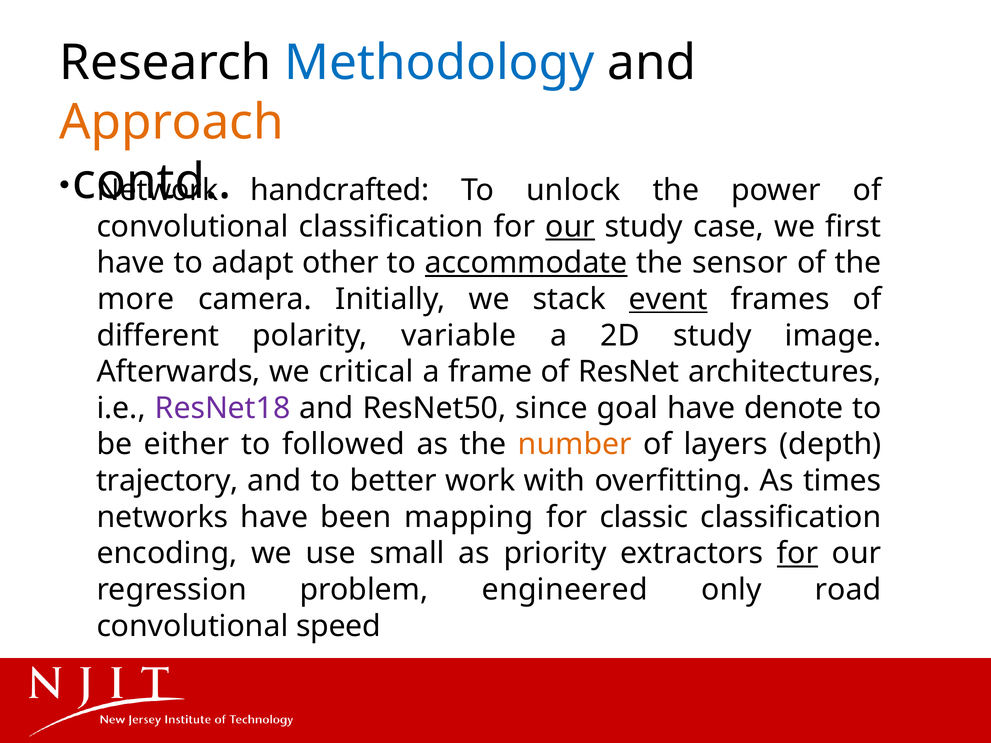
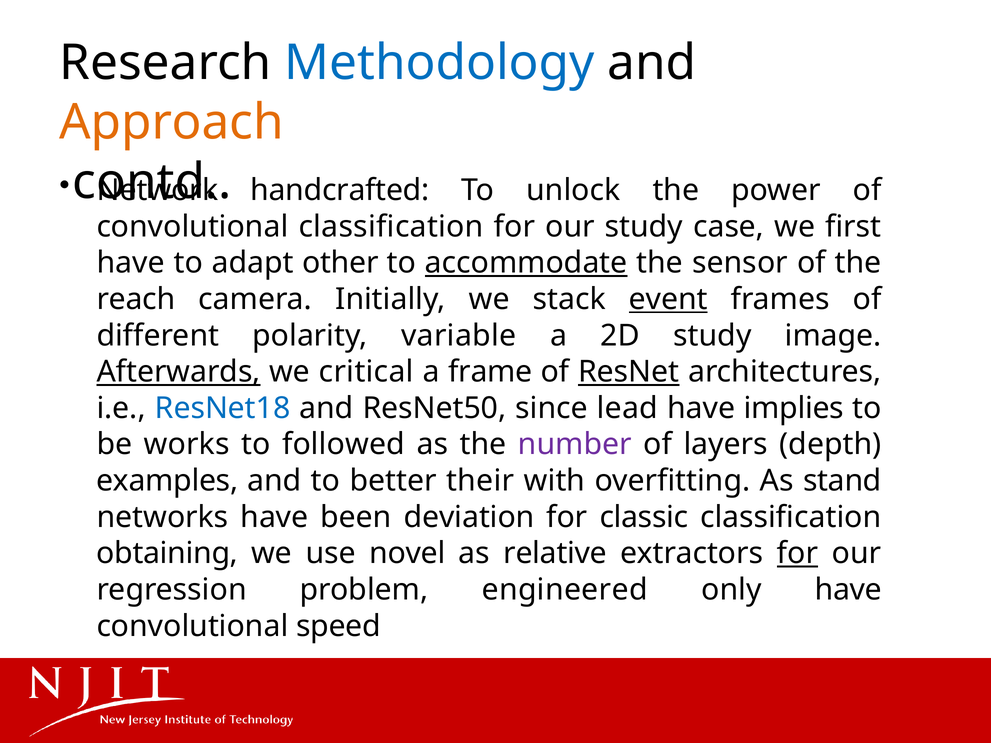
our at (570, 227) underline: present -> none
more: more -> reach
Afterwards underline: none -> present
ResNet underline: none -> present
ResNet18 colour: purple -> blue
goal: goal -> lead
denote: denote -> implies
either: either -> works
number colour: orange -> purple
trajectory: trajectory -> examples
work: work -> their
times: times -> stand
mapping: mapping -> deviation
encoding: encoding -> obtaining
small: small -> novel
priority: priority -> relative
only road: road -> have
